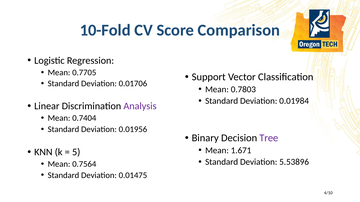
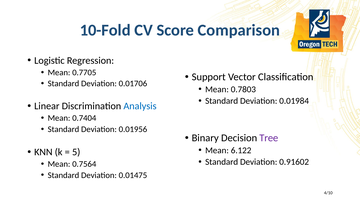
Analysis colour: purple -> blue
1.671: 1.671 -> 6.122
5.53896: 5.53896 -> 0.91602
